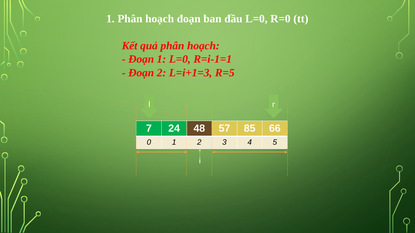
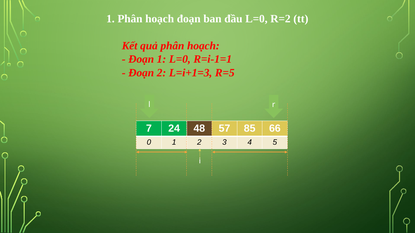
R=0: R=0 -> R=2
